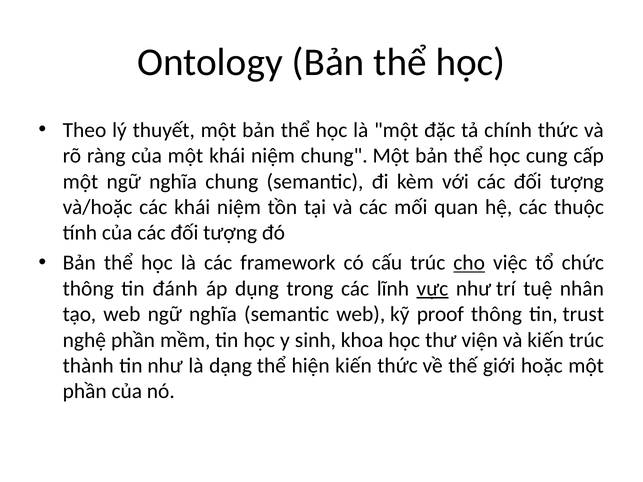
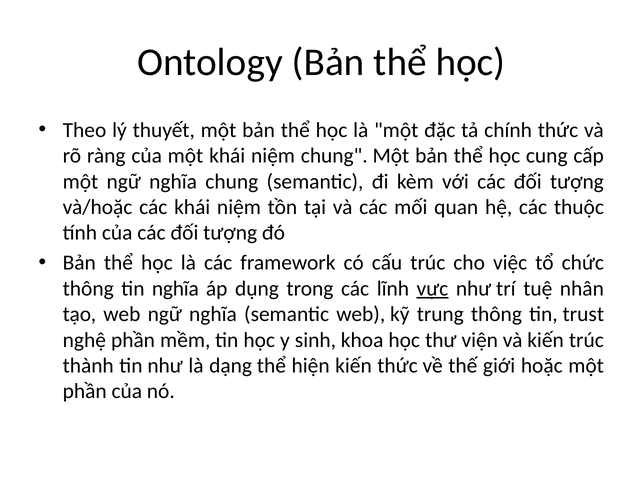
cho underline: present -> none
tin đánh: đánh -> nghĩa
proof: proof -> trung
